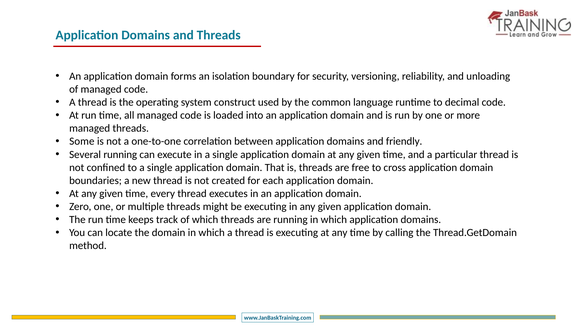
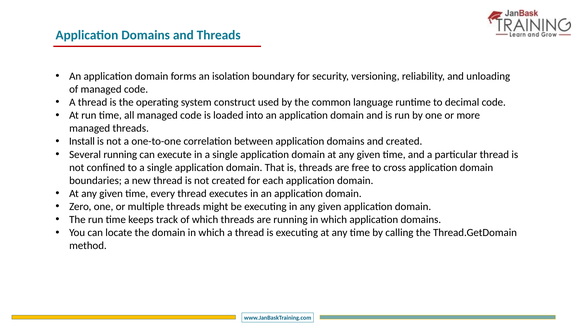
Some: Some -> Install
and friendly: friendly -> created
